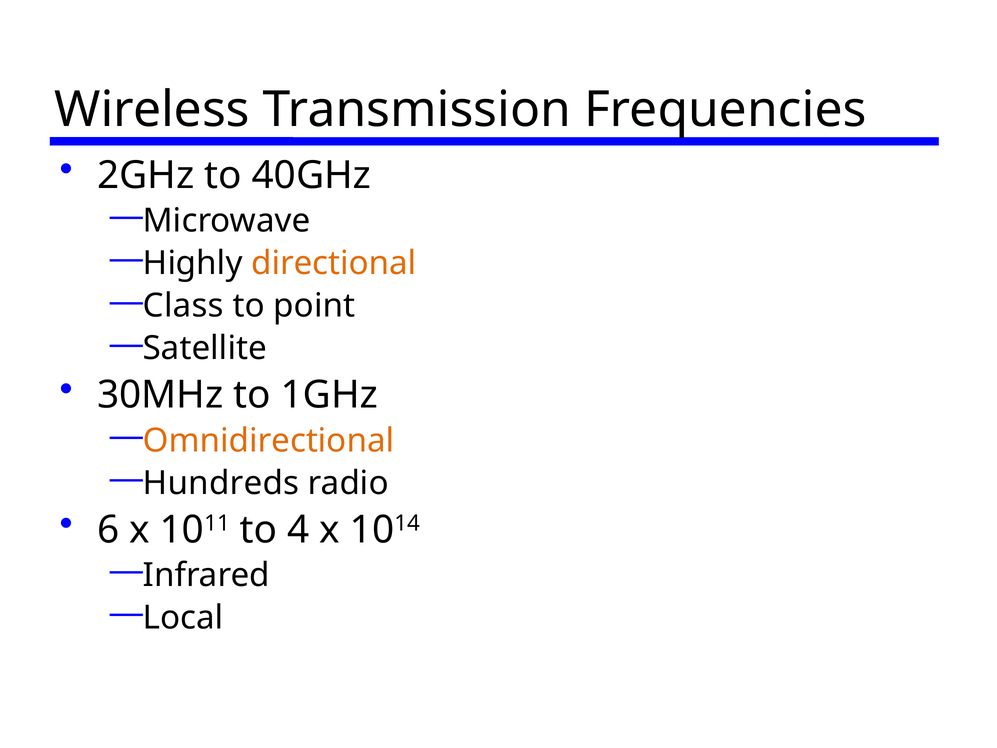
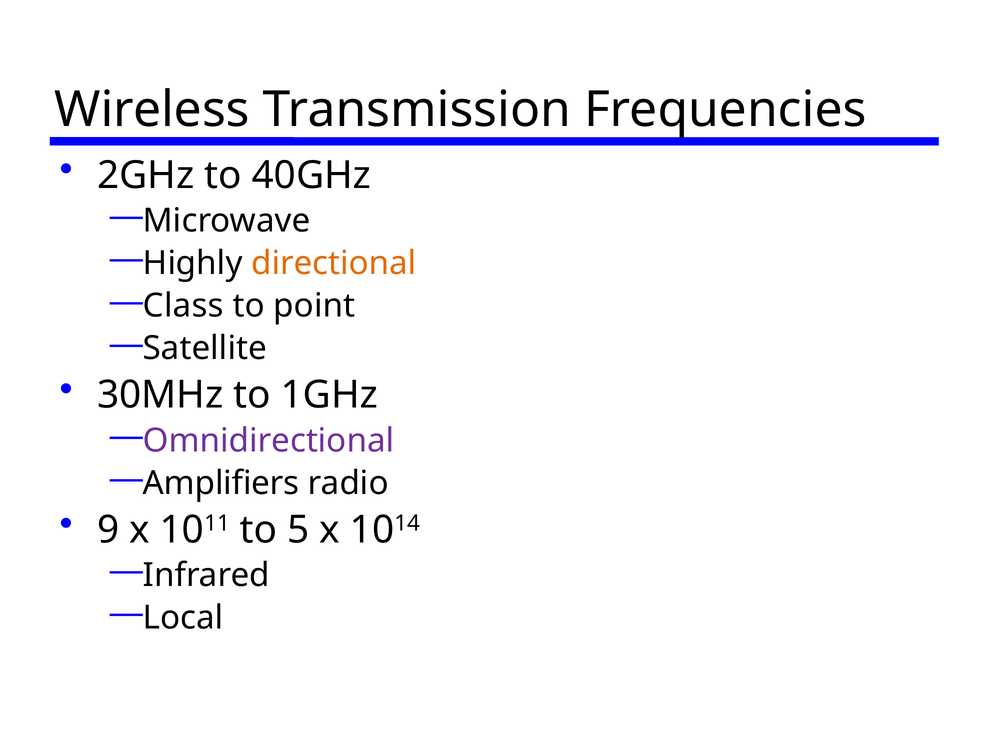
Omnidirectional colour: orange -> purple
Hundreds: Hundreds -> Amplifiers
6: 6 -> 9
4: 4 -> 5
